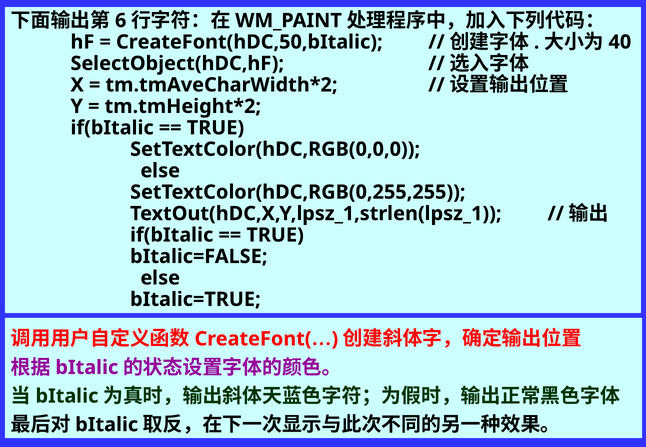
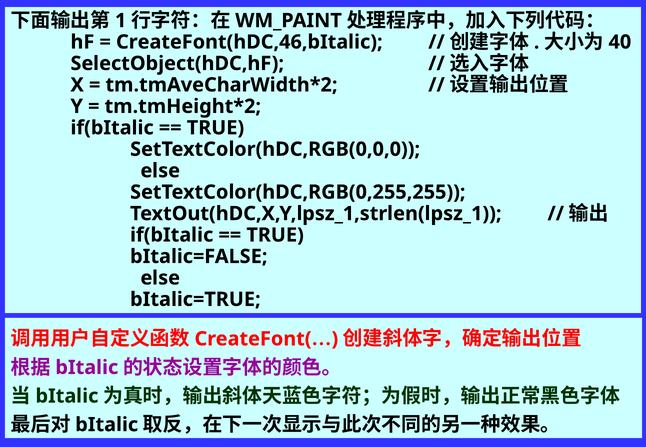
6: 6 -> 1
CreateFont(hDC,50,bItalic: CreateFont(hDC,50,bItalic -> CreateFont(hDC,46,bItalic
